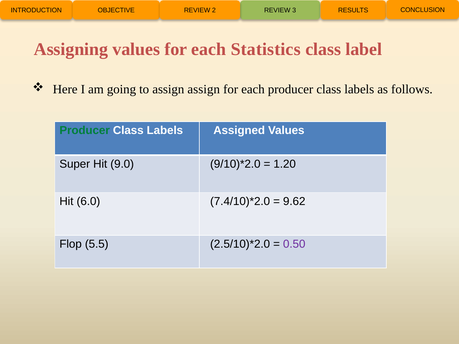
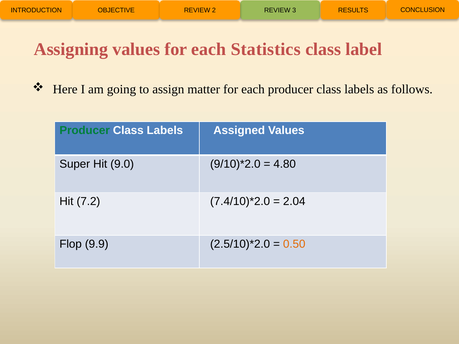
assign assign: assign -> matter
1.20: 1.20 -> 4.80
6.0: 6.0 -> 7.2
9.62: 9.62 -> 2.04
5.5: 5.5 -> 9.9
0.50 colour: purple -> orange
